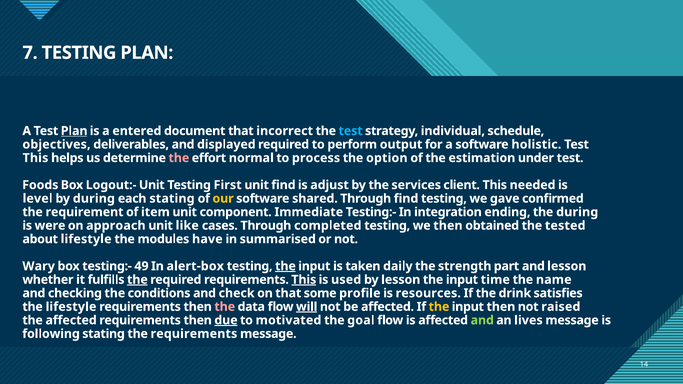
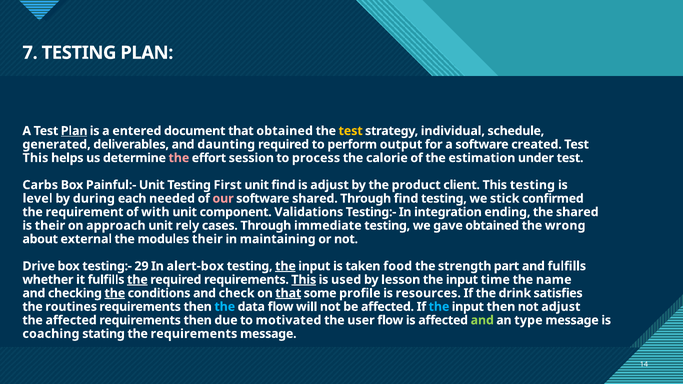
that incorrect: incorrect -> obtained
test at (351, 131) colour: light blue -> yellow
objectives: objectives -> generated
and displayed: displayed -> daunting
holistic: holistic -> created
normal: normal -> session
option: option -> calorie
Foods: Foods -> Carbs
Logout:-: Logout:- -> Painful:-
services: services -> product
This needed: needed -> testing
each stating: stating -> needed
our colour: yellow -> pink
gave: gave -> stick
item: item -> with
Immediate: Immediate -> Validations
the during: during -> shared
is were: were -> their
like: like -> rely
completed: completed -> immediate
we then: then -> gave
tested: tested -> wrong
about lifestyle: lifestyle -> external
modules have: have -> their
summarised: summarised -> maintaining
Wary: Wary -> Drive
49: 49 -> 29
daily: daily -> food
and lesson: lesson -> fulfills
the at (115, 293) underline: none -> present
that at (288, 293) underline: none -> present
the lifestyle: lifestyle -> routines
the at (225, 307) colour: pink -> light blue
will underline: present -> none
the at (439, 307) colour: yellow -> light blue
not raised: raised -> adjust
due underline: present -> none
goal: goal -> user
lives: lives -> type
following: following -> coaching
